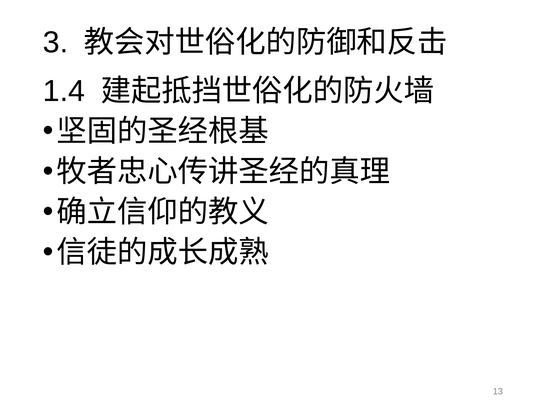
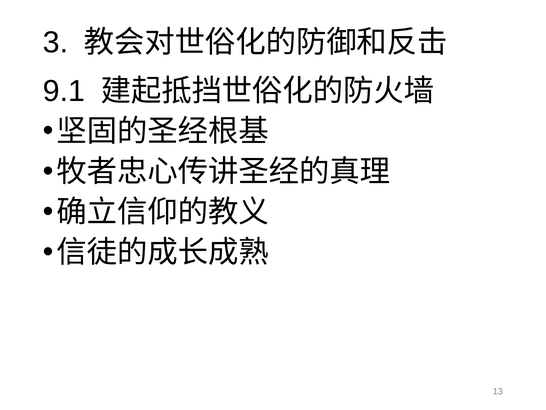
1.4: 1.4 -> 9.1
